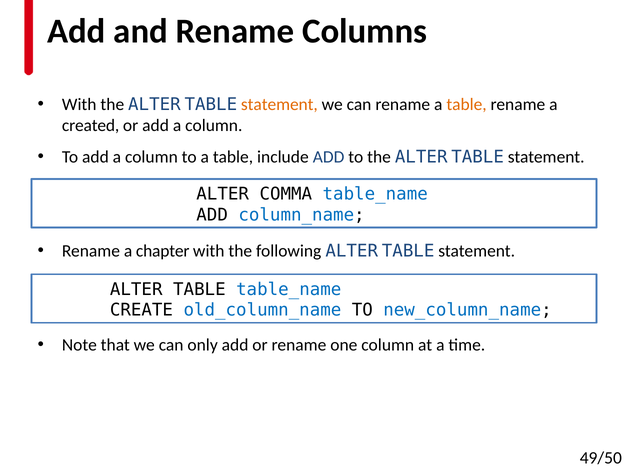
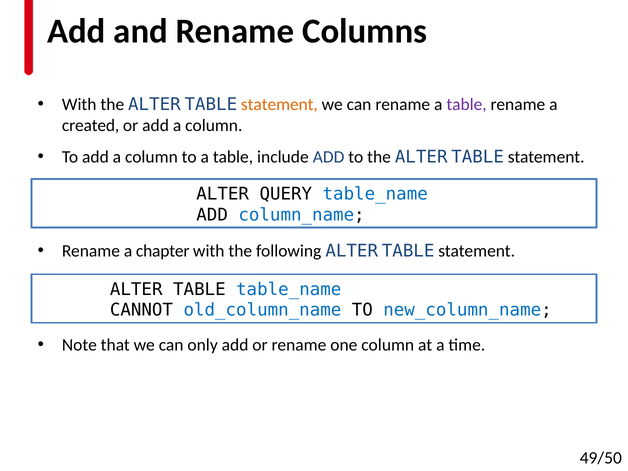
table at (467, 104) colour: orange -> purple
COMMA: COMMA -> QUERY
CREATE: CREATE -> CANNOT
